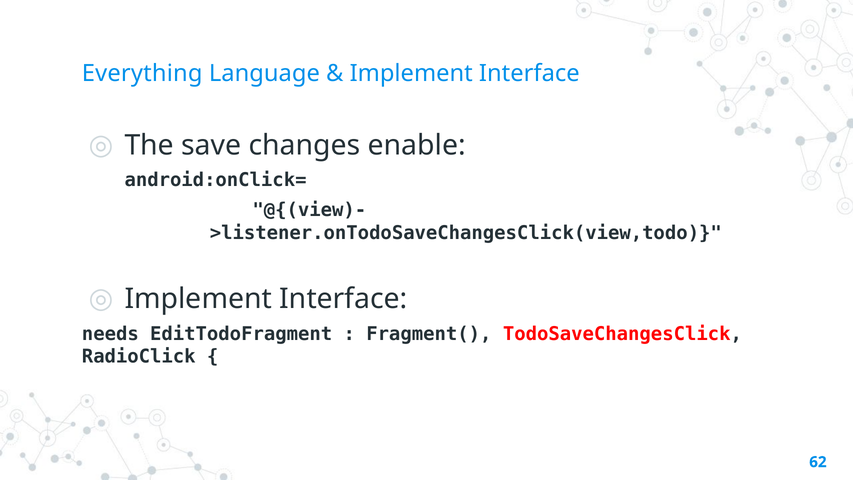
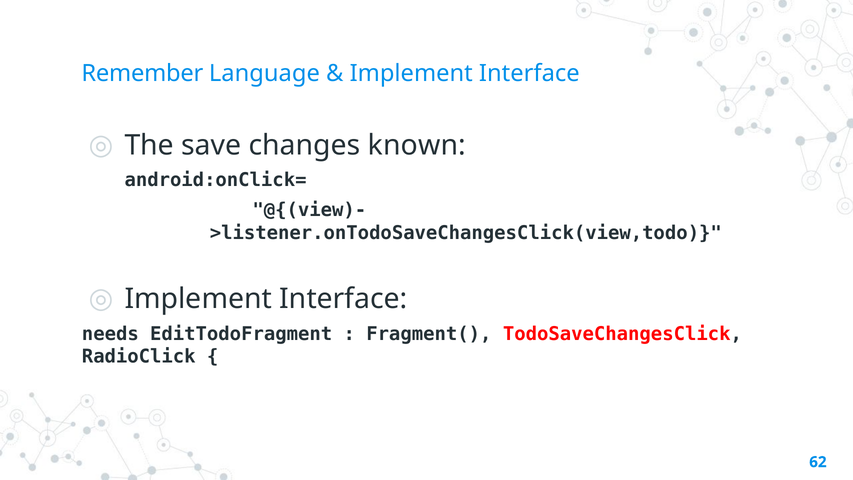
Everything: Everything -> Remember
enable: enable -> known
